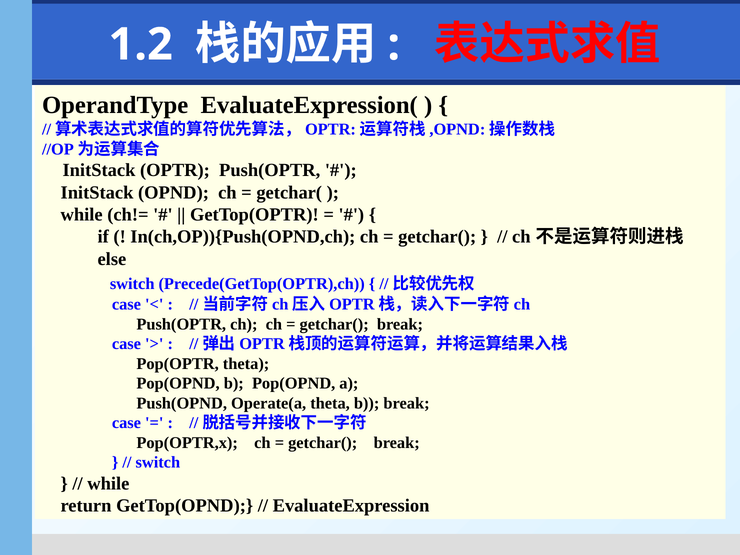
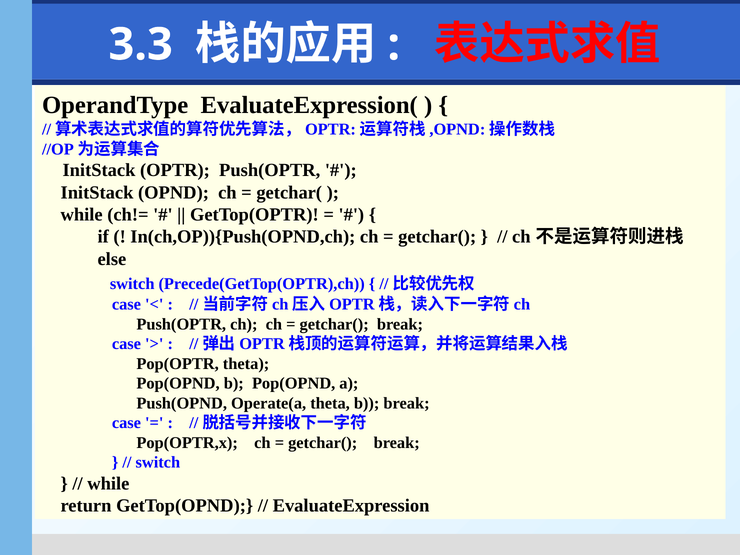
1.2: 1.2 -> 3.3
